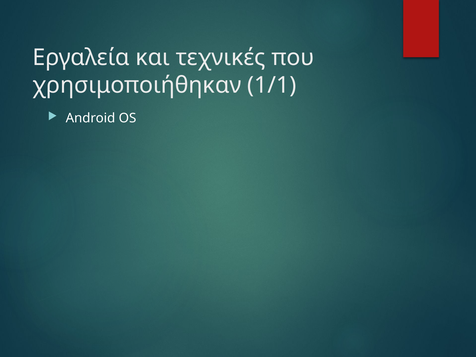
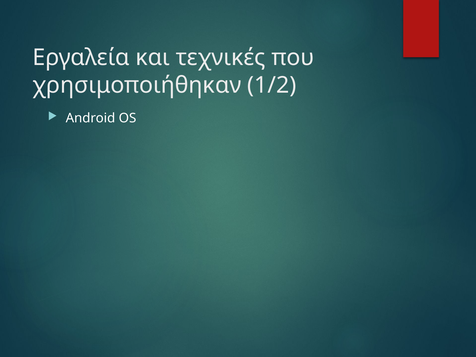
1/1: 1/1 -> 1/2
